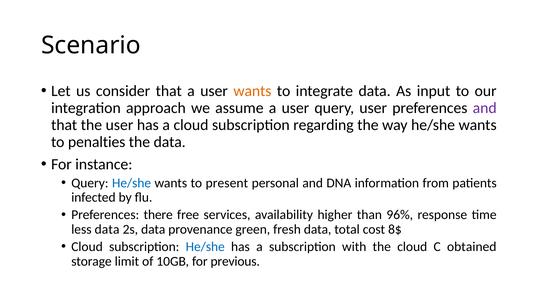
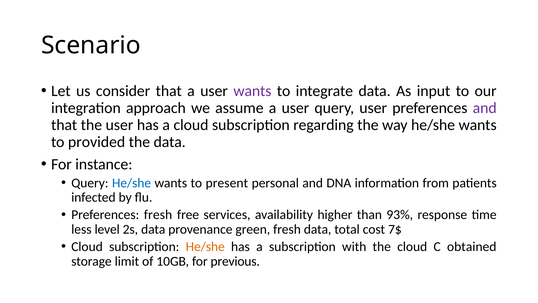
wants at (252, 91) colour: orange -> purple
penalties: penalties -> provided
Preferences there: there -> fresh
96%: 96% -> 93%
less data: data -> level
8$: 8$ -> 7$
He/she at (205, 246) colour: blue -> orange
